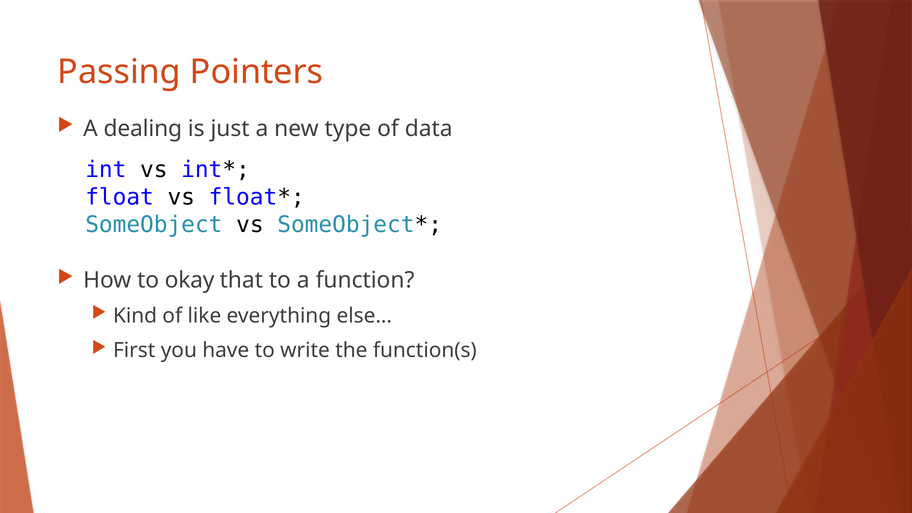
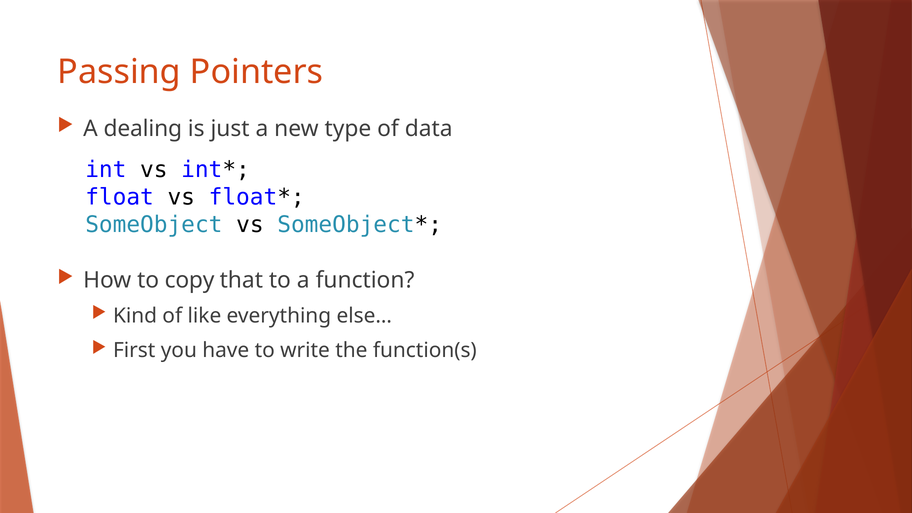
okay: okay -> copy
